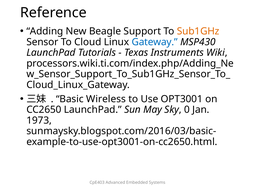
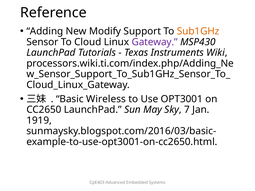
Beagle: Beagle -> Modify
Gateway colour: blue -> purple
0: 0 -> 7
1973: 1973 -> 1919
